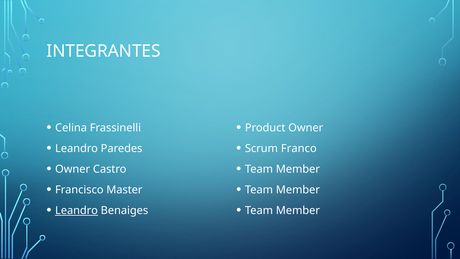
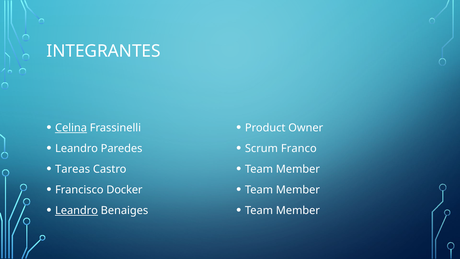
Celina underline: none -> present
Owner at (73, 169): Owner -> Tareas
Master: Master -> Docker
